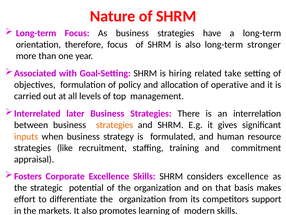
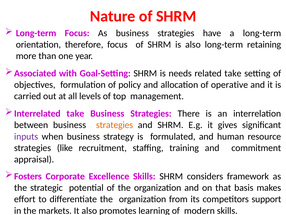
stronger: stronger -> retaining
hiring: hiring -> needs
Interrelated later: later -> take
inputs colour: orange -> purple
considers excellence: excellence -> framework
